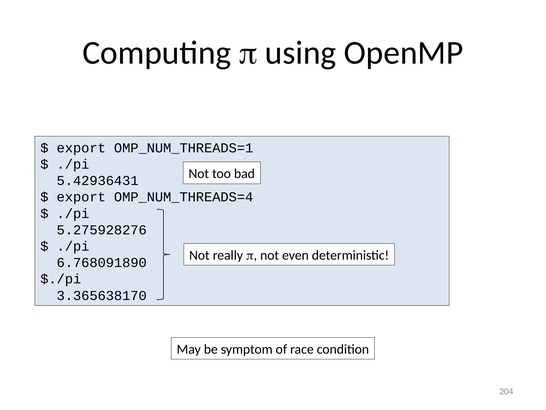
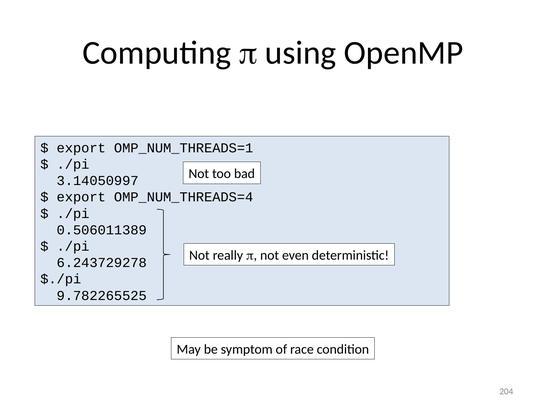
5.42936431: 5.42936431 -> 3.14050997
5.275928276: 5.275928276 -> 0.506011389
6.768091890: 6.768091890 -> 6.243729278
3.365638170: 3.365638170 -> 9.782265525
